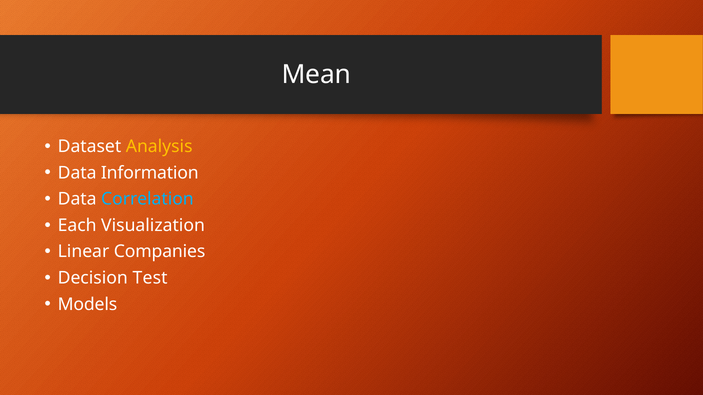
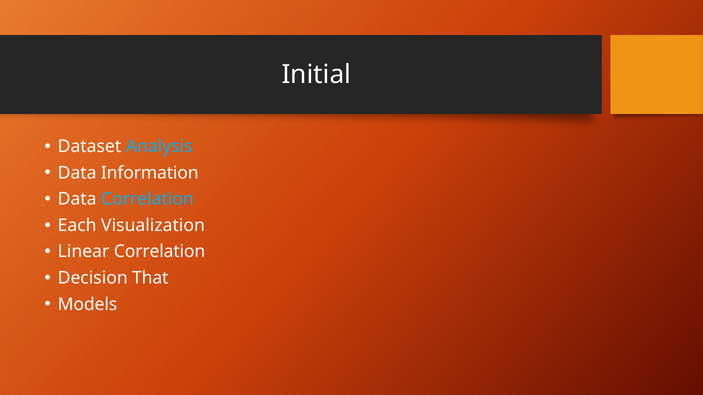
Mean: Mean -> Initial
Analysis colour: yellow -> light blue
Linear Companies: Companies -> Correlation
Test: Test -> That
